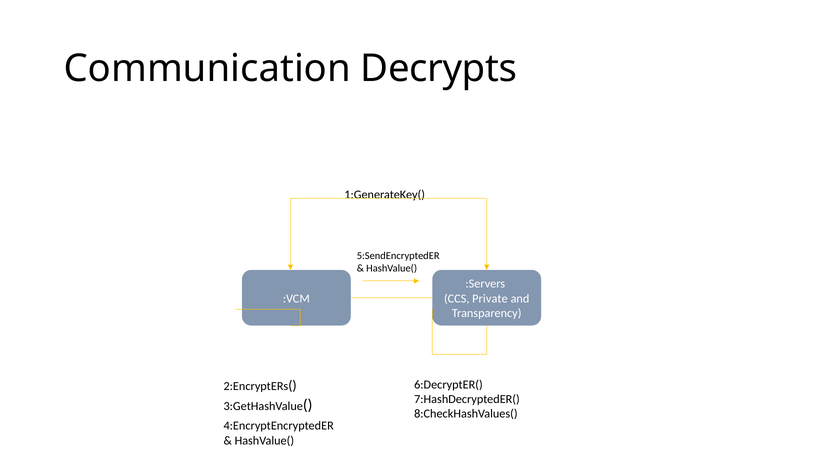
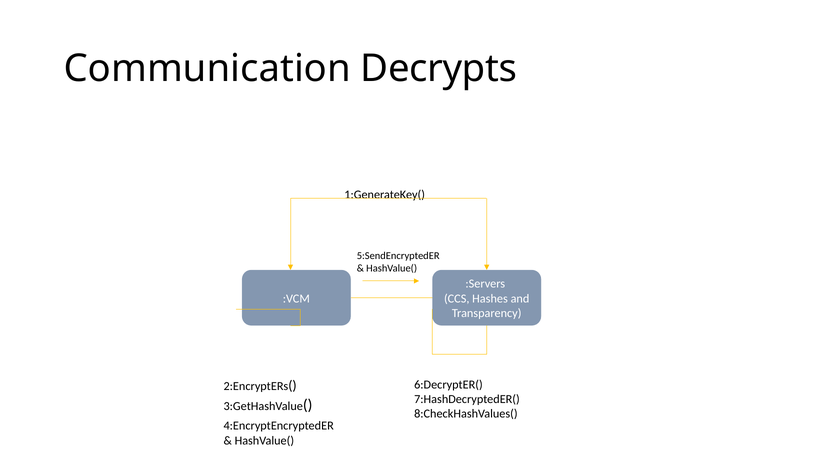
Private: Private -> Hashes
